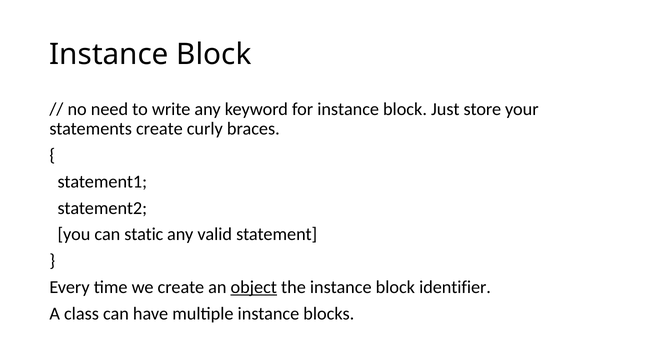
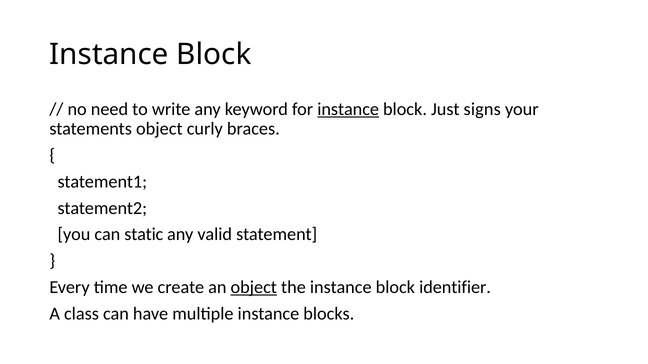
instance at (348, 109) underline: none -> present
store: store -> signs
statements create: create -> object
